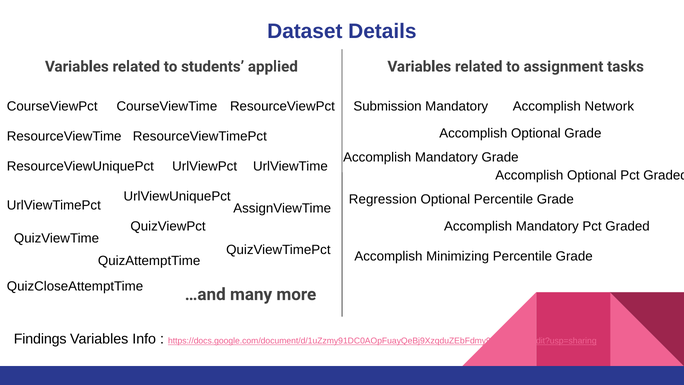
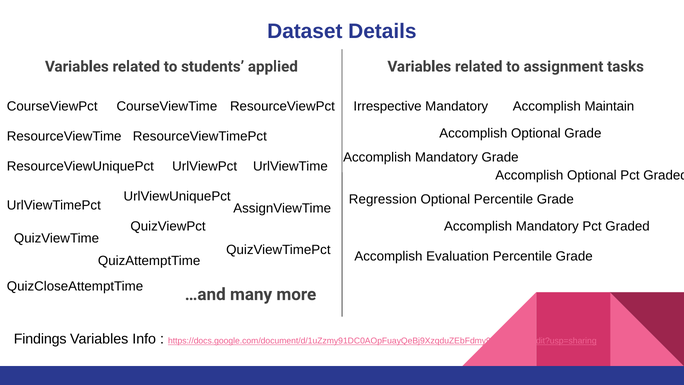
Submission: Submission -> Irrespective
Network: Network -> Maintain
Minimizing: Minimizing -> Evaluation
